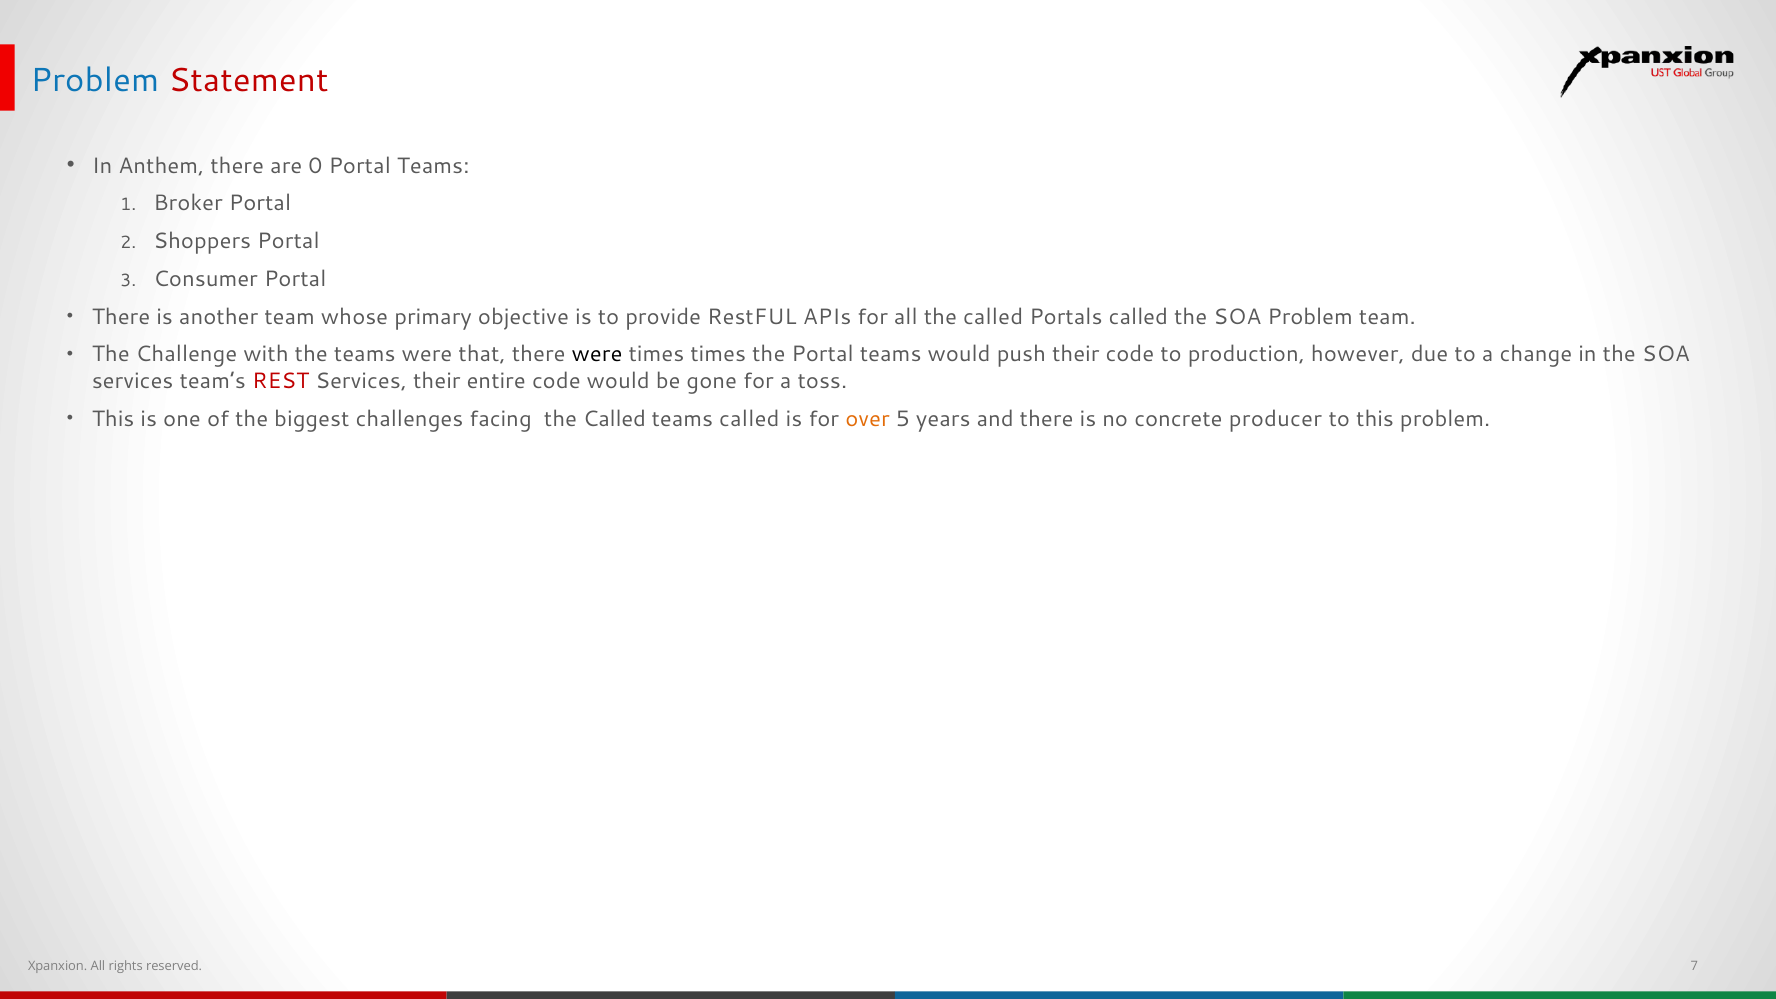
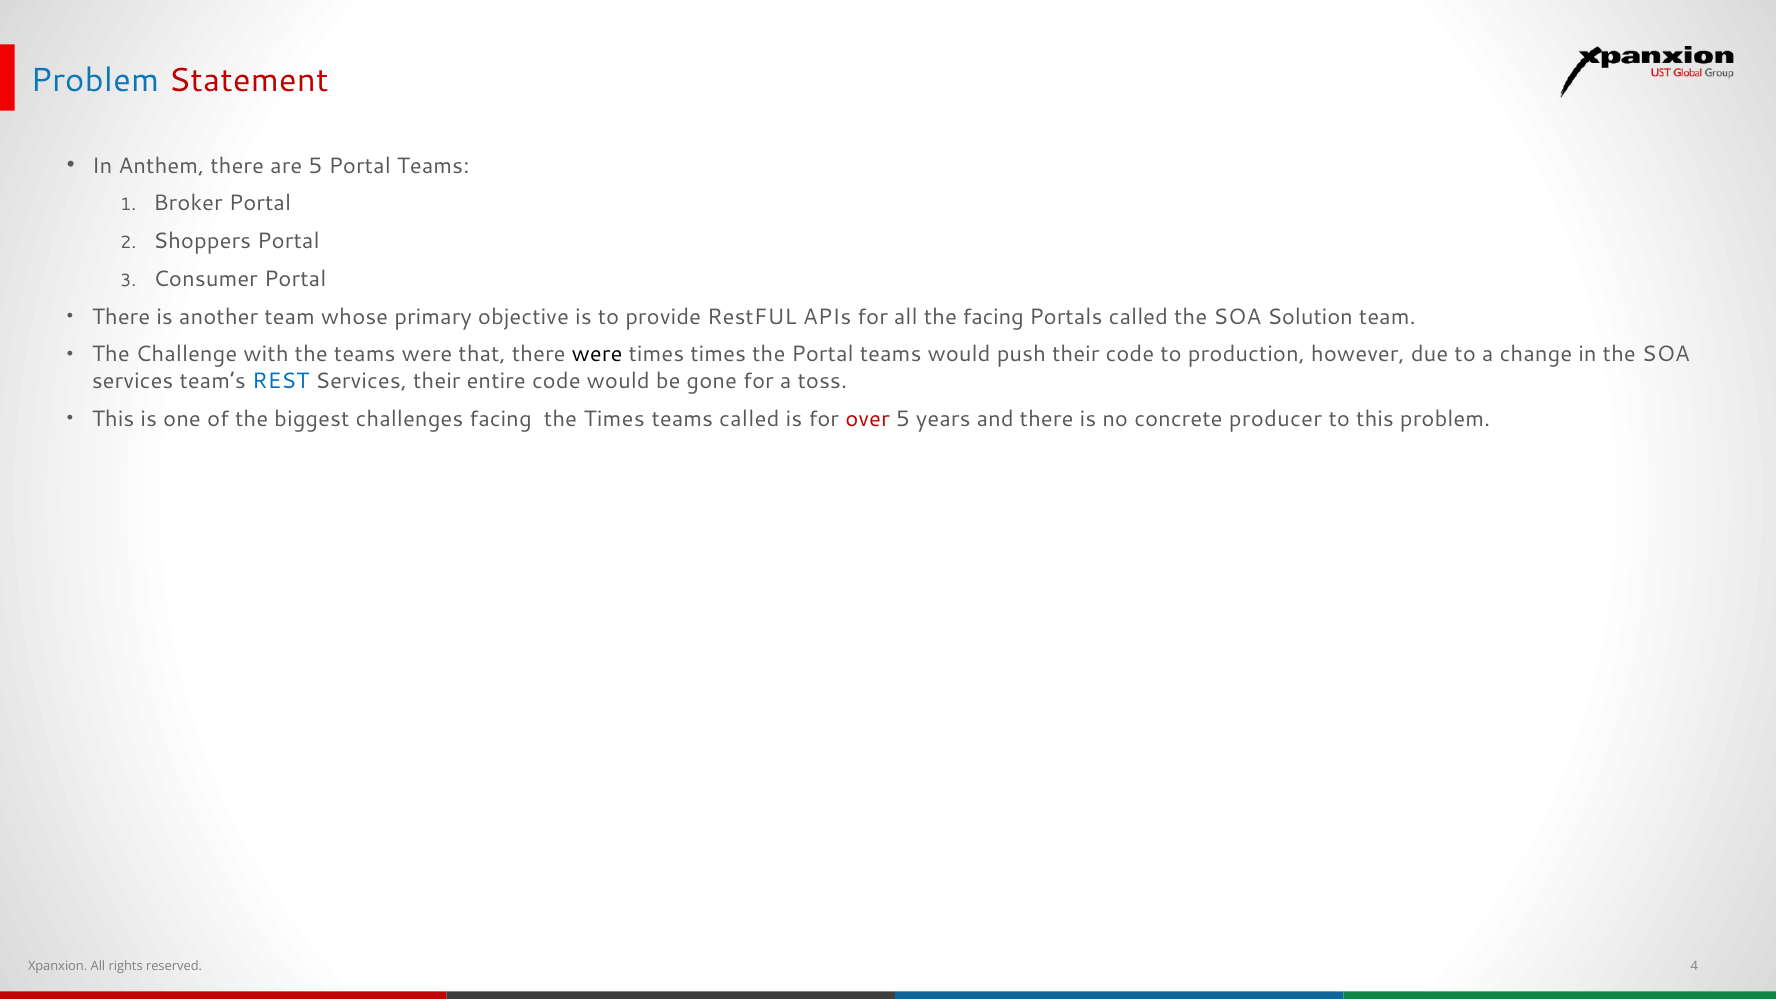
are 0: 0 -> 5
all the called: called -> facing
SOA Problem: Problem -> Solution
REST colour: red -> blue
facing the Called: Called -> Times
over colour: orange -> red
7: 7 -> 4
